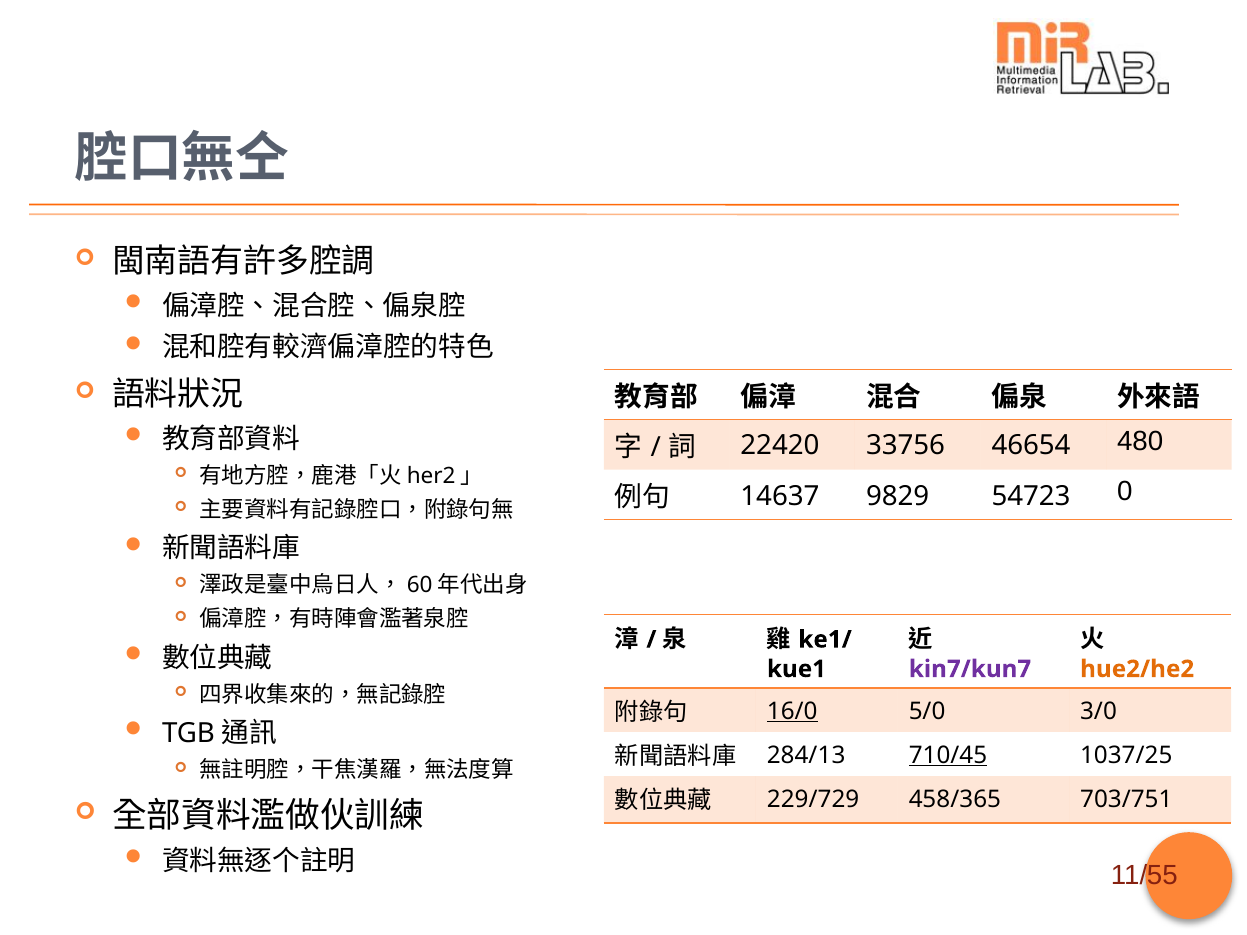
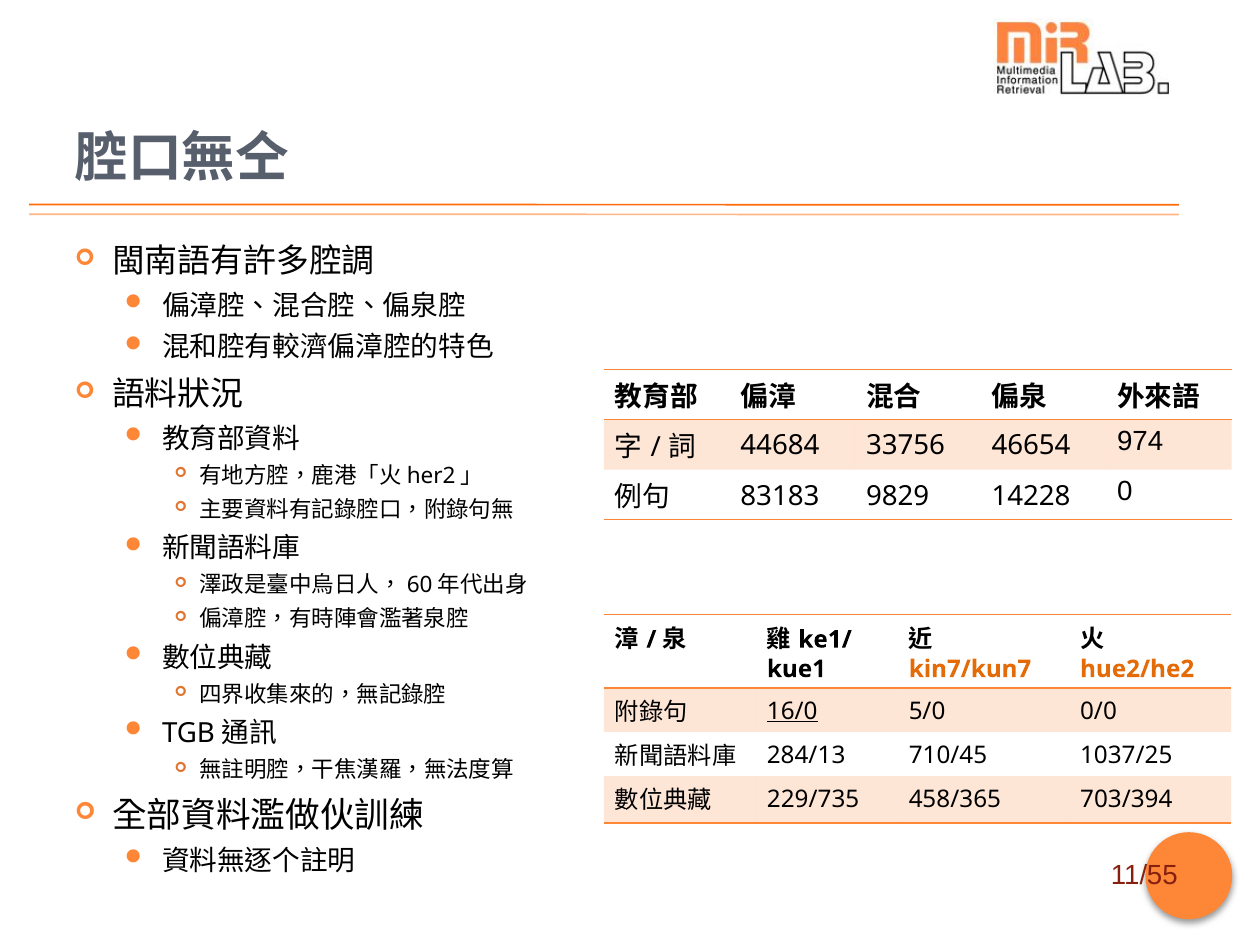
22420: 22420 -> 44684
480: 480 -> 974
14637: 14637 -> 83183
54723: 54723 -> 14228
kin7/kun7 colour: purple -> orange
3/0: 3/0 -> 0/0
710/45 underline: present -> none
229/729: 229/729 -> 229/735
703/751: 703/751 -> 703/394
